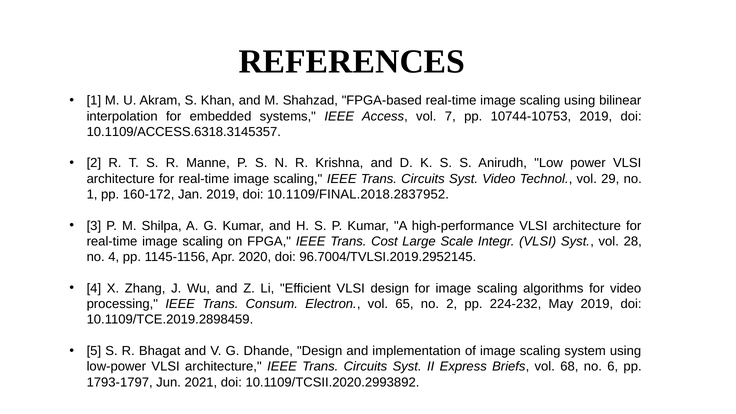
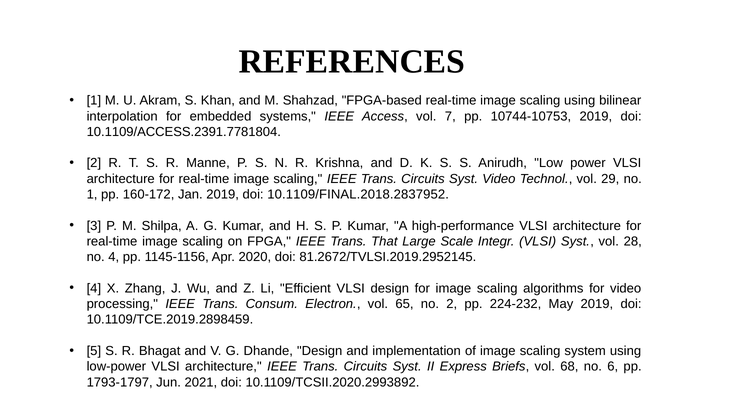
10.1109/ACCESS.6318.3145357: 10.1109/ACCESS.6318.3145357 -> 10.1109/ACCESS.2391.7781804
Cost: Cost -> That
96.7004/TVLSI.2019.2952145: 96.7004/TVLSI.2019.2952145 -> 81.2672/TVLSI.2019.2952145
